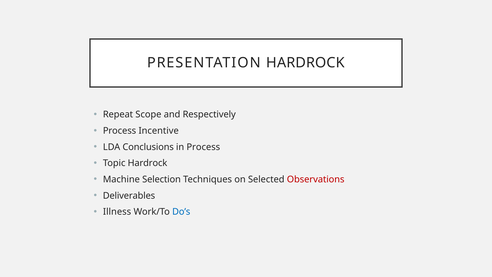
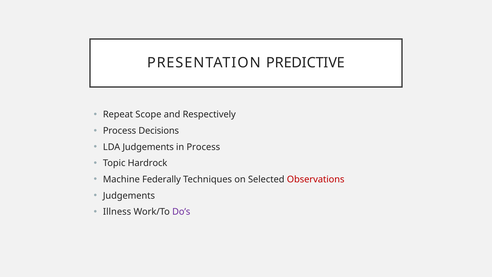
PRESENTATION HARDROCK: HARDROCK -> PREDICTIVE
Incentive: Incentive -> Decisions
LDA Conclusions: Conclusions -> Judgements
Selection: Selection -> Federally
Deliverables at (129, 195): Deliverables -> Judgements
Do’s colour: blue -> purple
